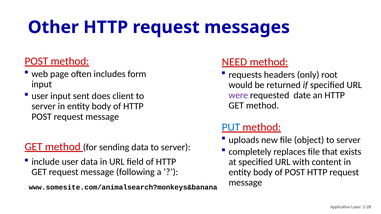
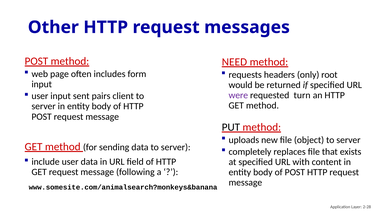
does: does -> pairs
date: date -> turn
PUT colour: blue -> black
